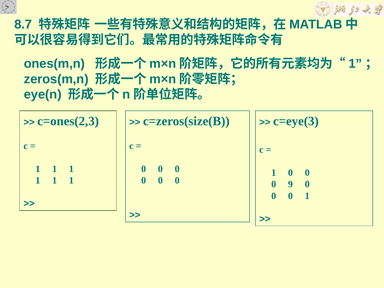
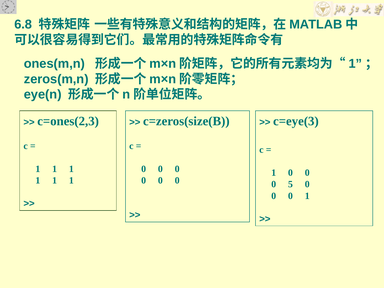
8.7: 8.7 -> 6.8
9: 9 -> 5
